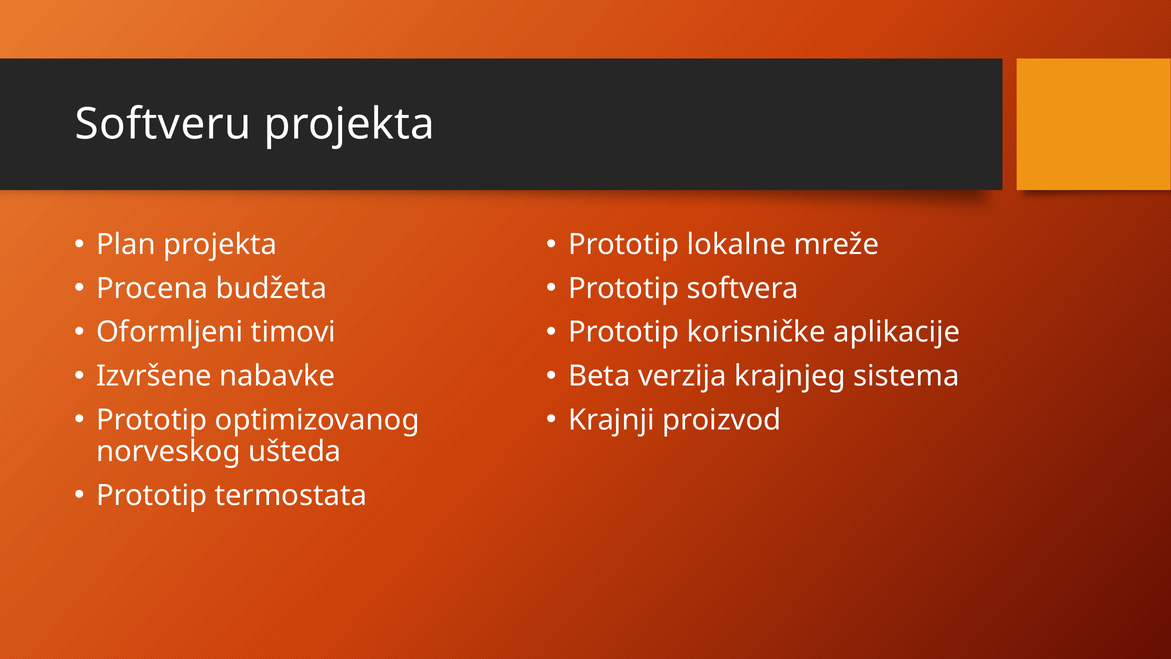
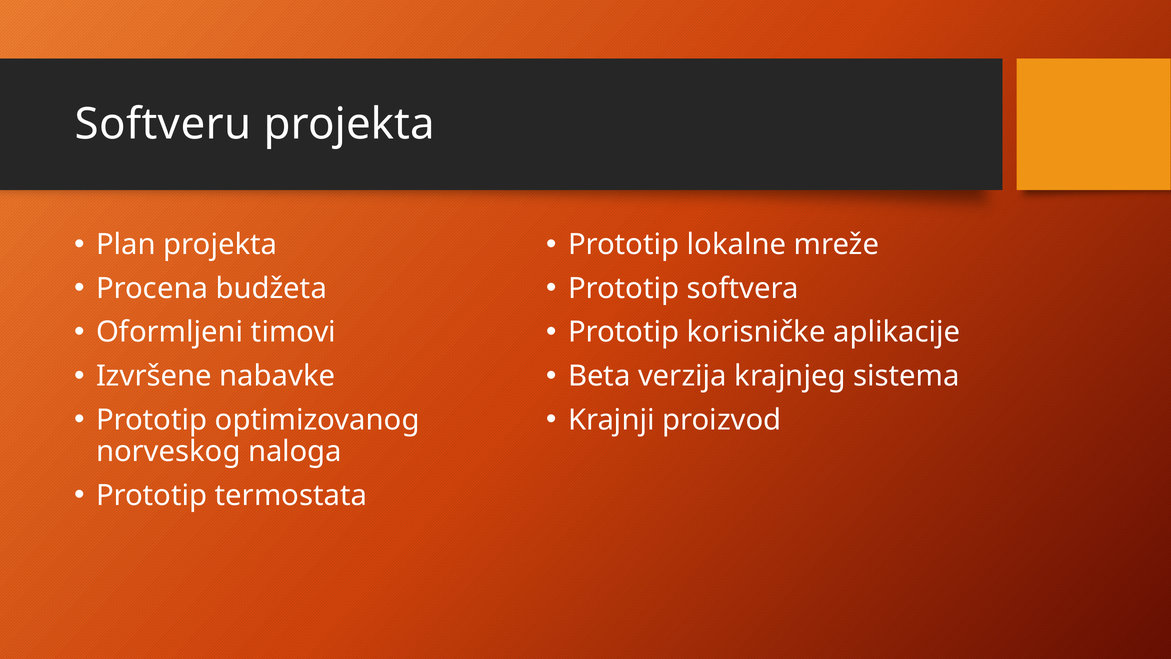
ušteda: ušteda -> naloga
